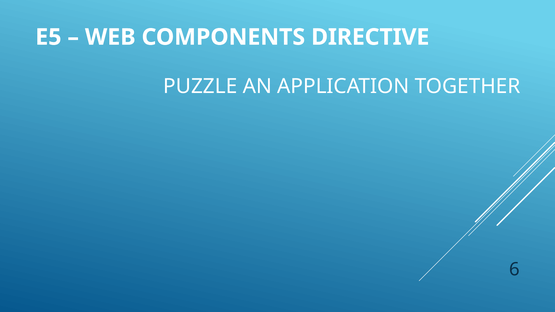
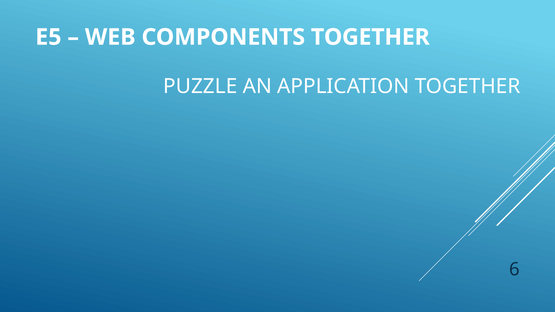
COMPONENTS DIRECTIVE: DIRECTIVE -> TOGETHER
